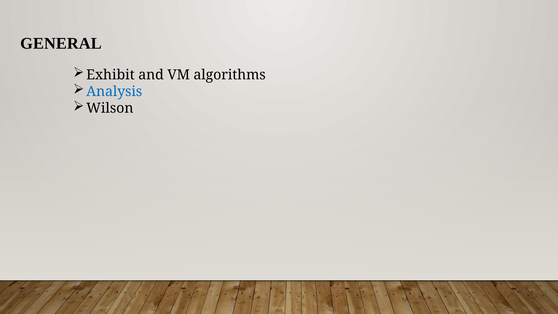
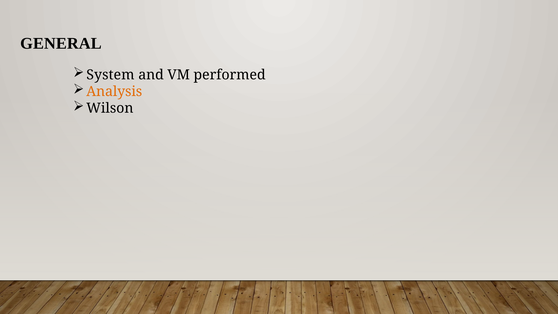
Exhibit: Exhibit -> System
algorithms: algorithms -> performed
Analysis colour: blue -> orange
